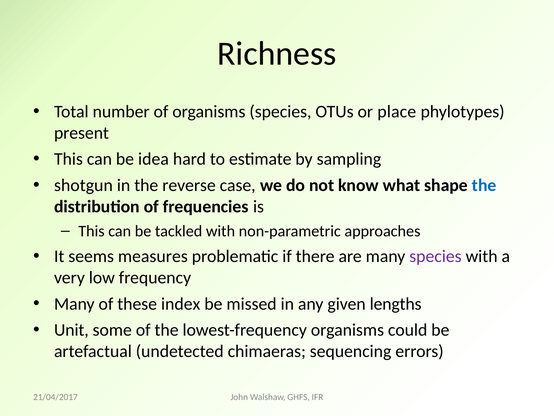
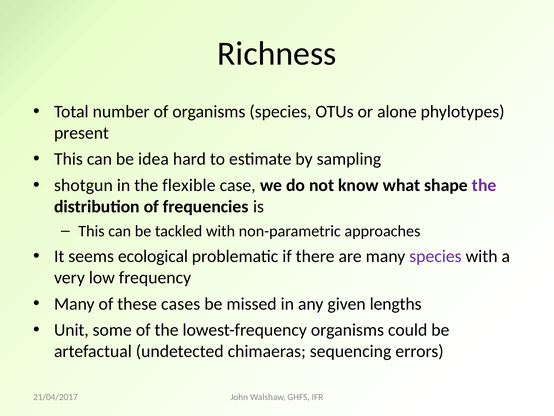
place: place -> alone
reverse: reverse -> flexible
the at (484, 185) colour: blue -> purple
measures: measures -> ecological
index: index -> cases
